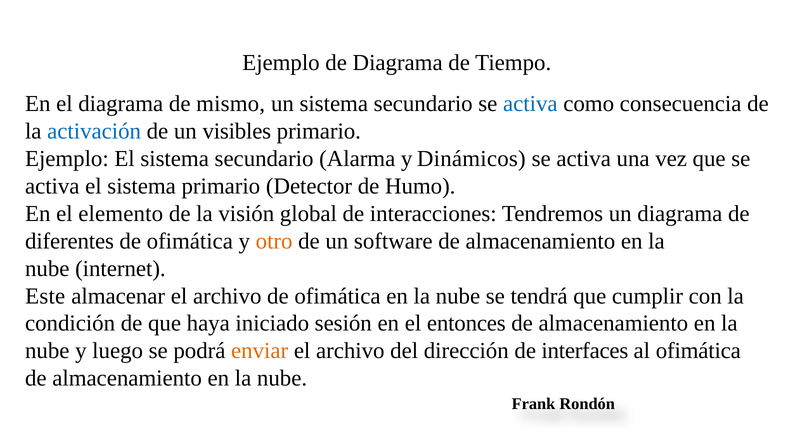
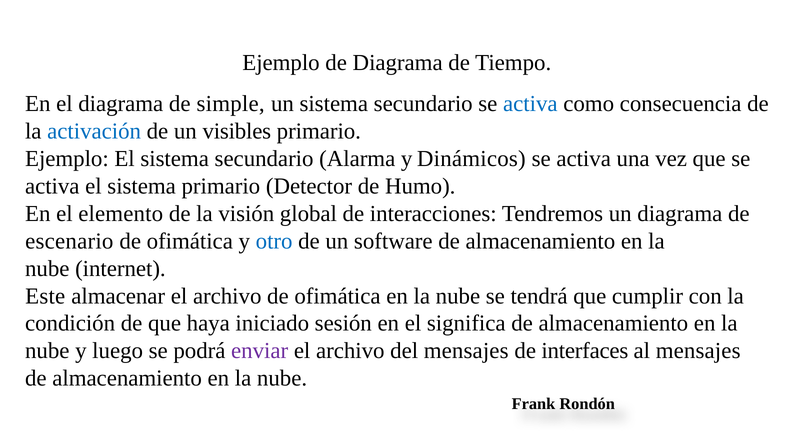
mismo: mismo -> simple
diferentes: diferentes -> escenario
otro colour: orange -> blue
entonces: entonces -> significa
enviar colour: orange -> purple
del dirección: dirección -> mensajes
al ofimática: ofimática -> mensajes
